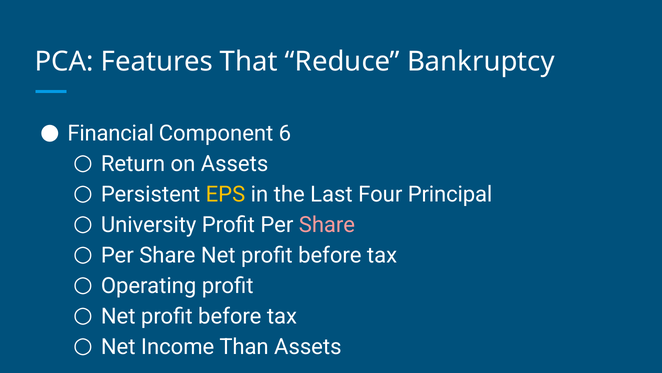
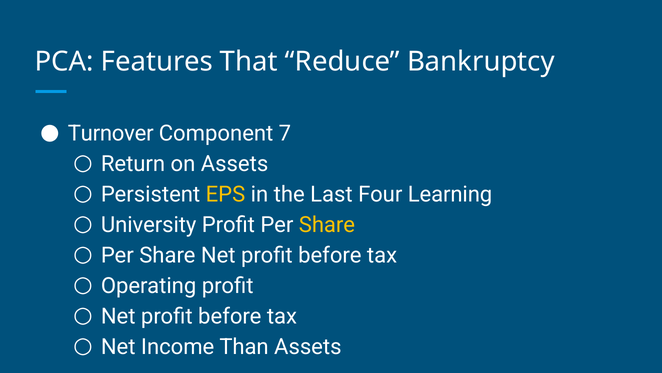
Financial: Financial -> Turnover
6: 6 -> 7
Principal: Principal -> Learning
Share at (327, 225) colour: pink -> yellow
